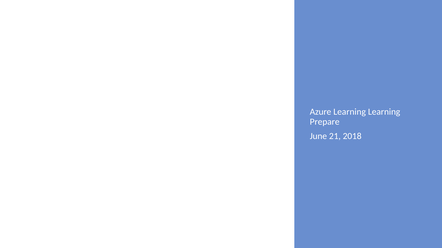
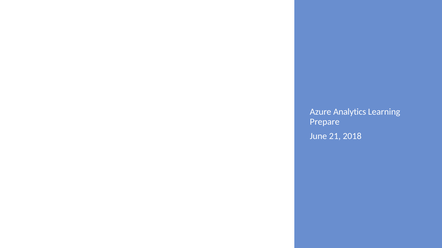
Azure Learning: Learning -> Analytics
